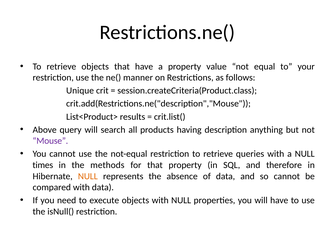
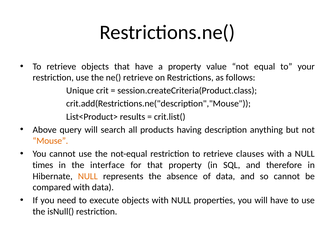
ne( manner: manner -> retrieve
Mouse colour: purple -> orange
queries: queries -> clauses
methods: methods -> interface
